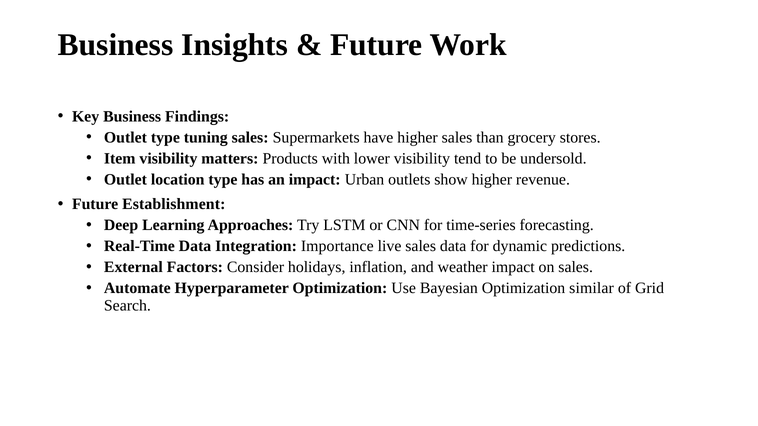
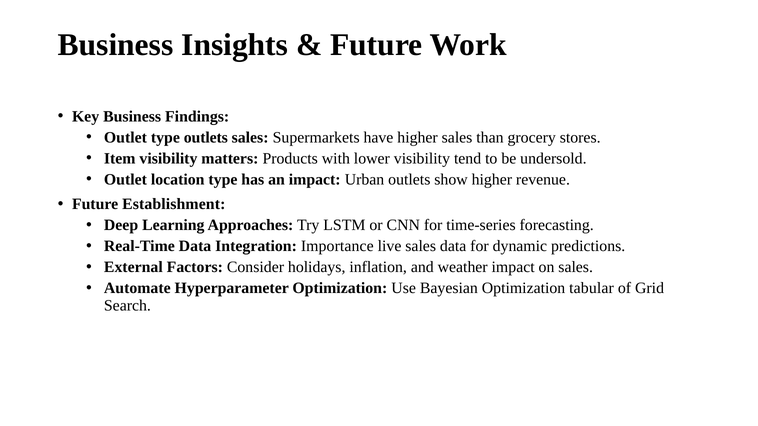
type tuning: tuning -> outlets
similar: similar -> tabular
